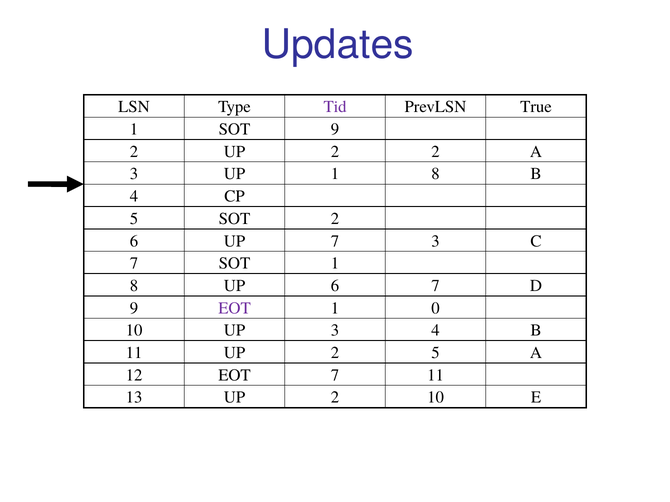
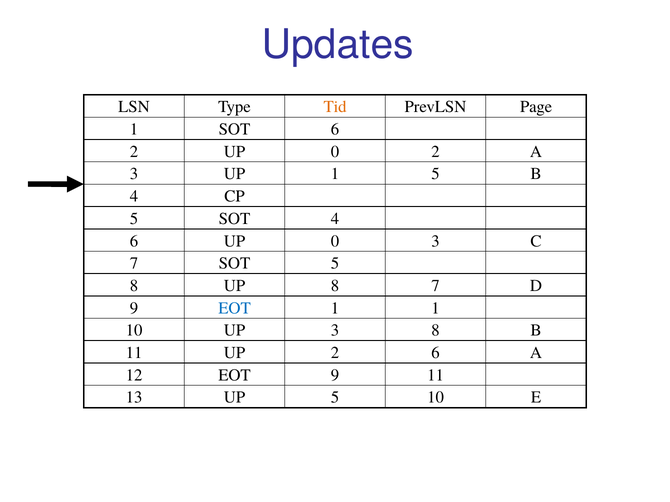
Tid colour: purple -> orange
True: True -> Page
SOT 9: 9 -> 6
2 UP 2: 2 -> 0
UP 1 8: 8 -> 5
SOT 2: 2 -> 4
6 UP 7: 7 -> 0
SOT 1: 1 -> 5
UP 6: 6 -> 8
EOT at (234, 308) colour: purple -> blue
1 0: 0 -> 1
3 4: 4 -> 8
2 5: 5 -> 6
EOT 7: 7 -> 9
13 UP 2: 2 -> 5
